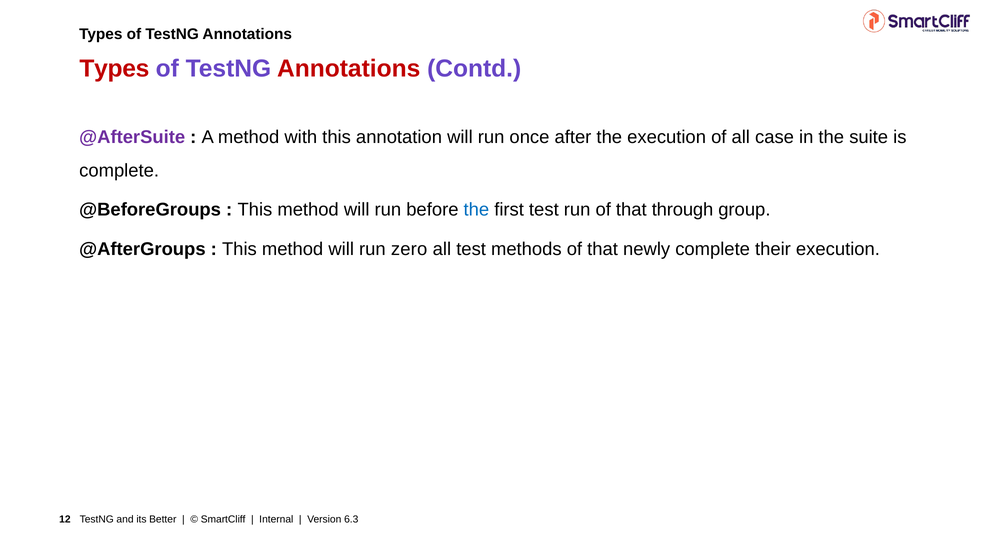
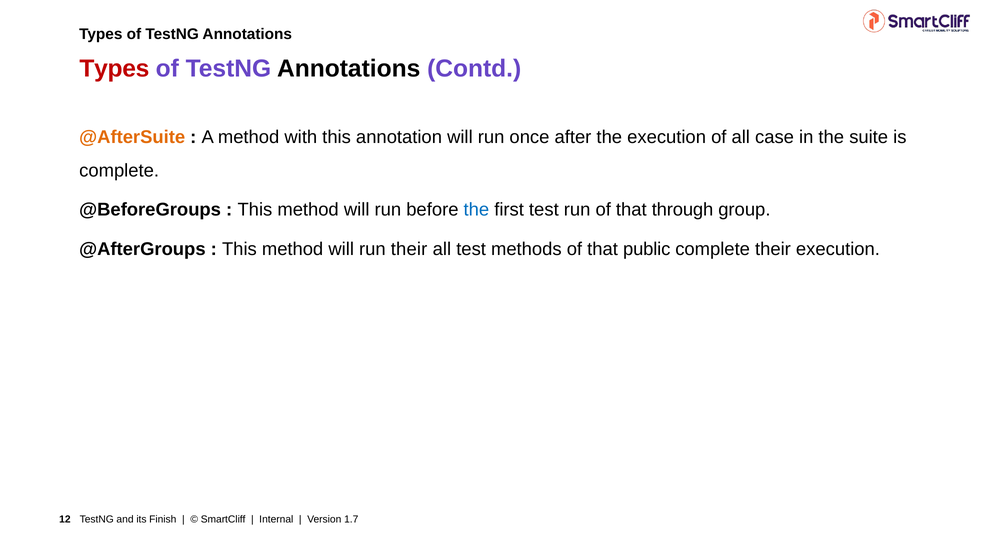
Annotations at (349, 69) colour: red -> black
@AfterSuite colour: purple -> orange
run zero: zero -> their
newly: newly -> public
Better: Better -> Finish
6.3: 6.3 -> 1.7
